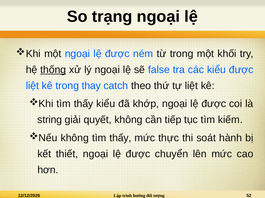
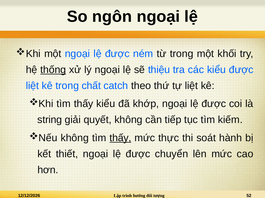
trạng: trạng -> ngôn
false: false -> thiệu
thay: thay -> chất
thấy at (120, 138) underline: none -> present
